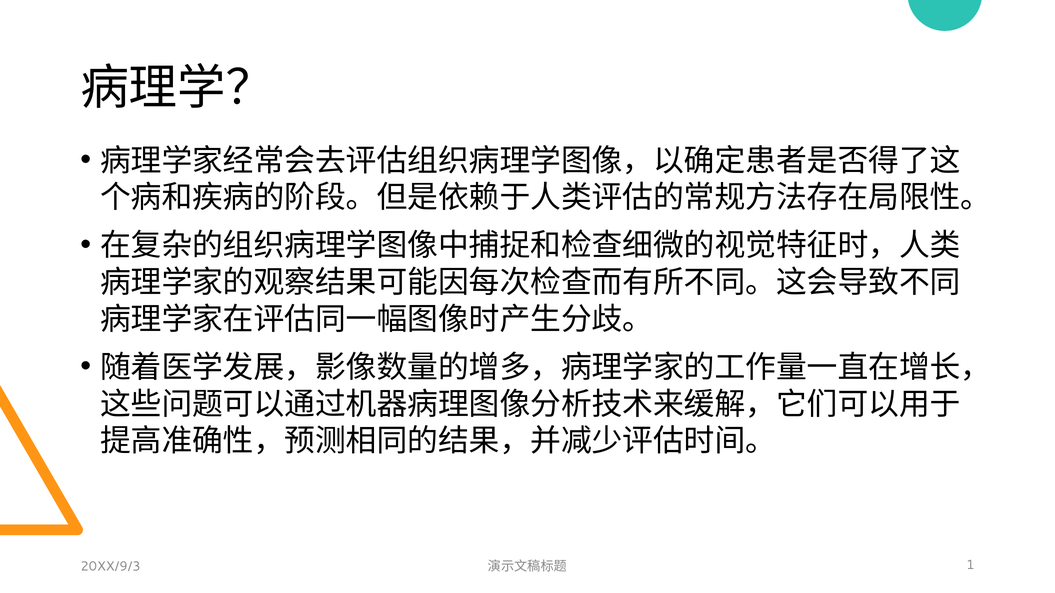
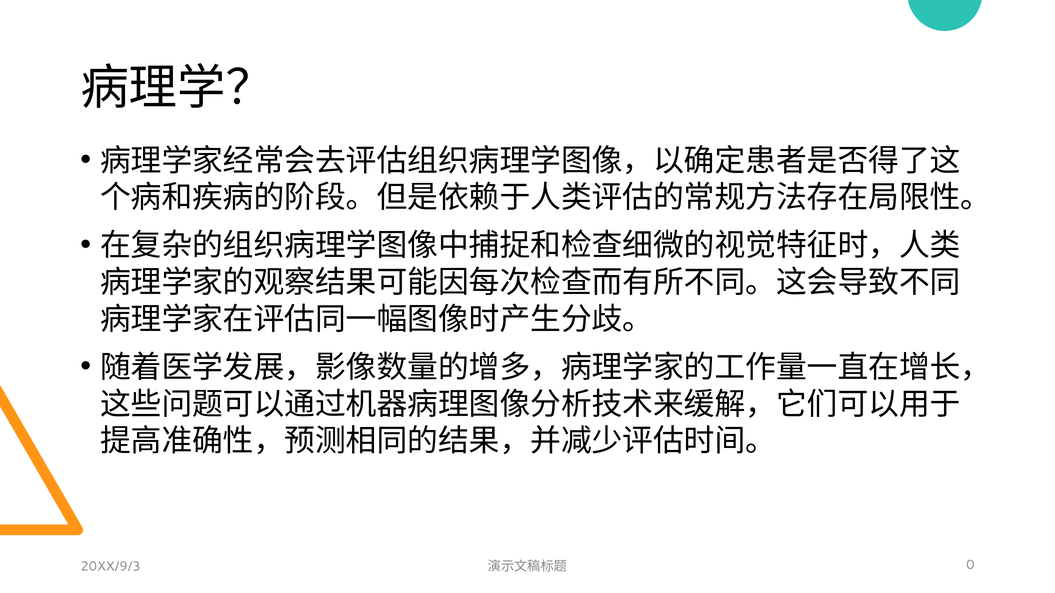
1: 1 -> 0
